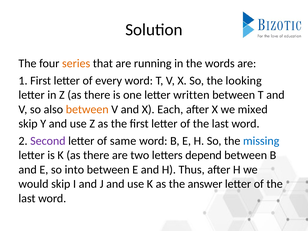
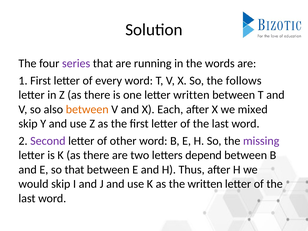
series colour: orange -> purple
looking: looking -> follows
same: same -> other
missing colour: blue -> purple
so into: into -> that
the answer: answer -> written
